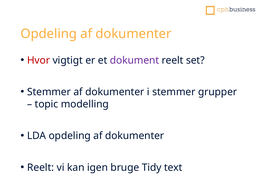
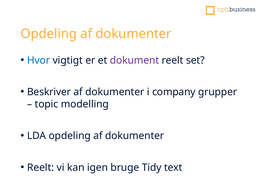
Hvor colour: red -> blue
Stemmer at (49, 92): Stemmer -> Beskriver
i stemmer: stemmer -> company
